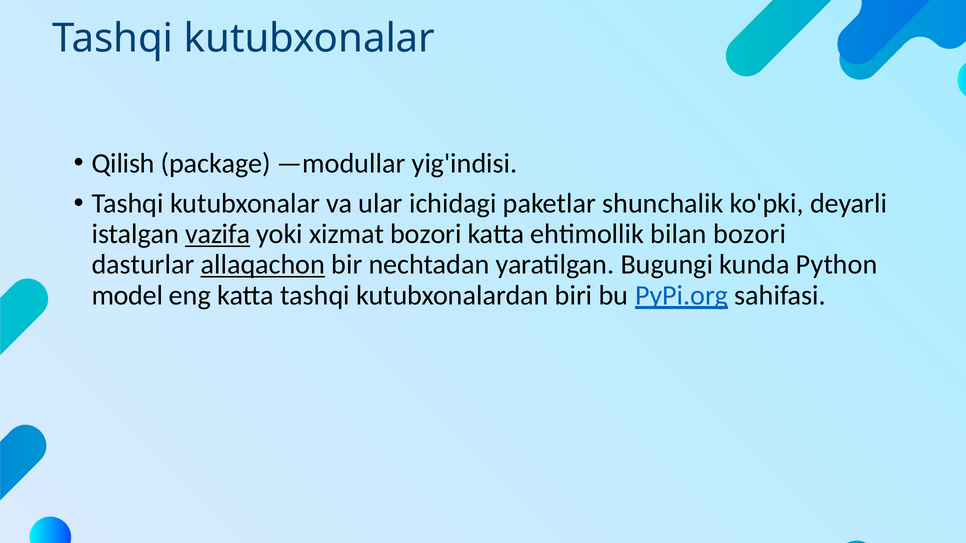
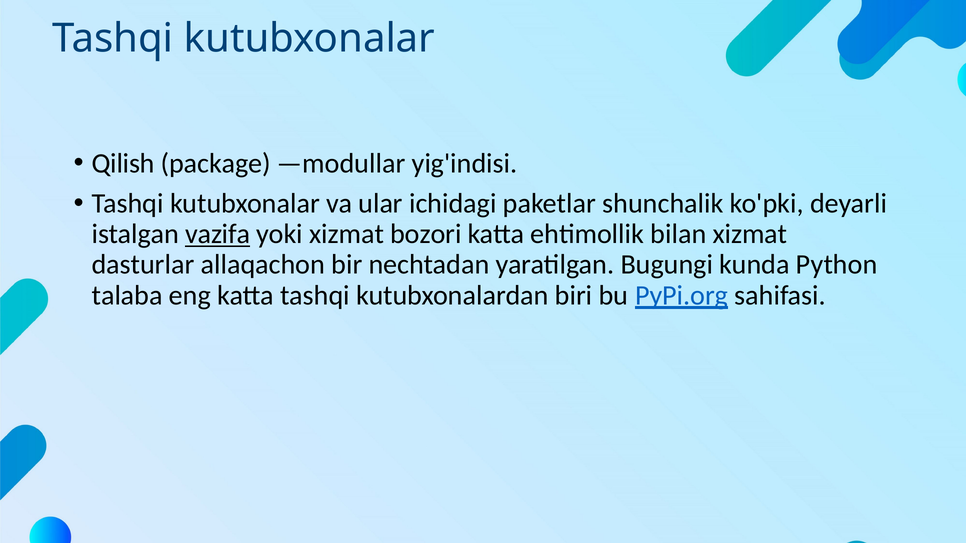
bilan bozori: bozori -> xizmat
allaqachon underline: present -> none
model: model -> talaba
